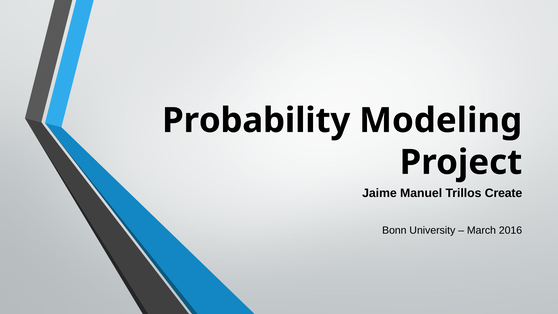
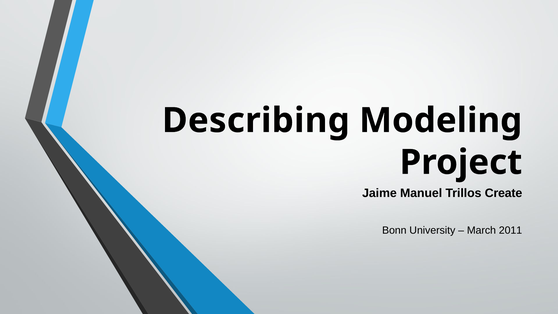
Probability: Probability -> Describing
2016: 2016 -> 2011
